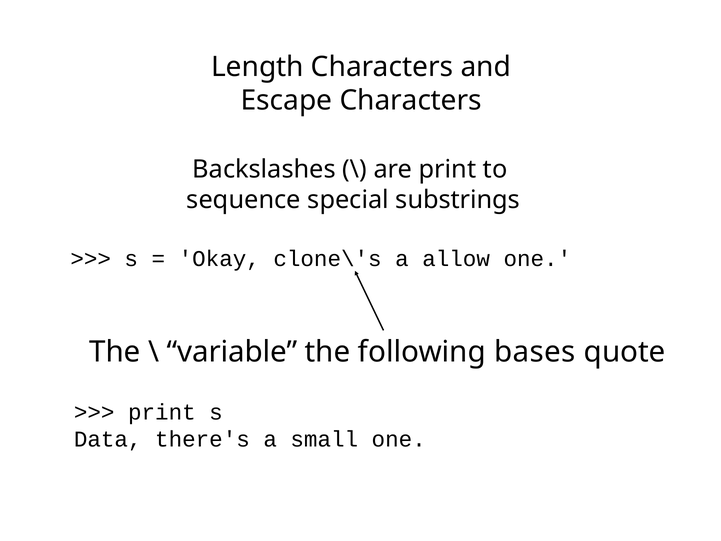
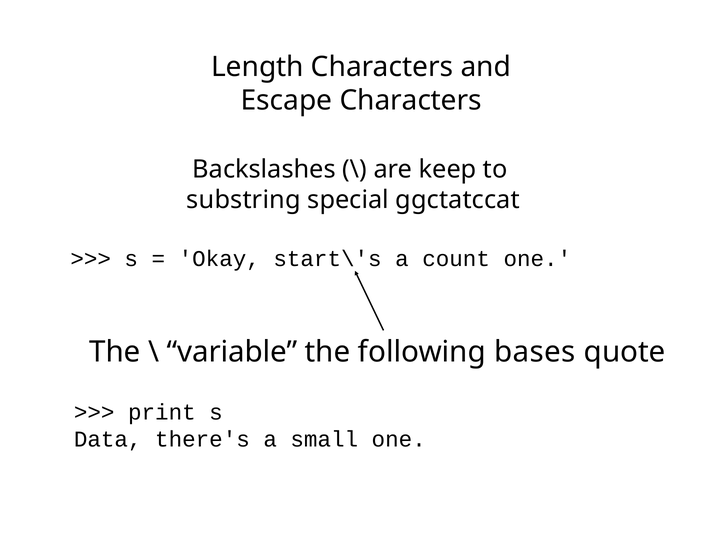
are print: print -> keep
sequence: sequence -> substring
substrings: substrings -> ggctatccat
clone\'s: clone\'s -> start\'s
allow: allow -> count
